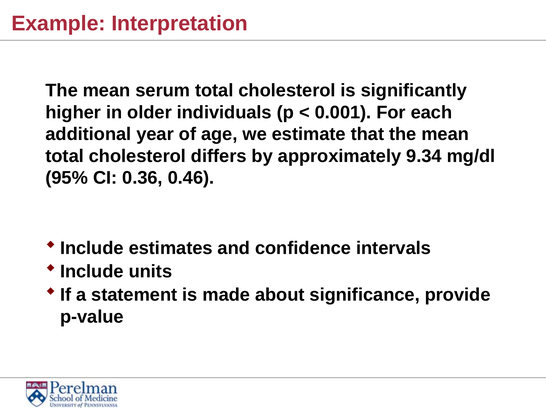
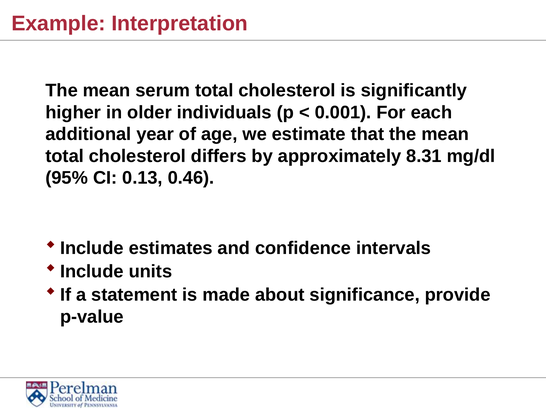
9.34: 9.34 -> 8.31
0.36: 0.36 -> 0.13
